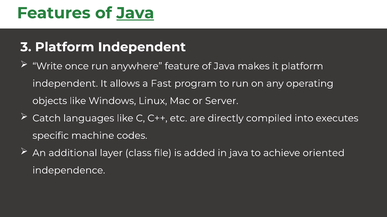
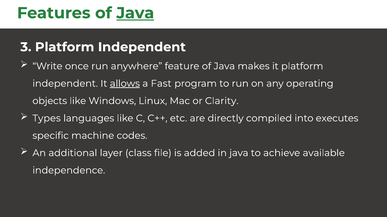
allows underline: none -> present
Server: Server -> Clarity
Catch: Catch -> Types
oriented: oriented -> available
